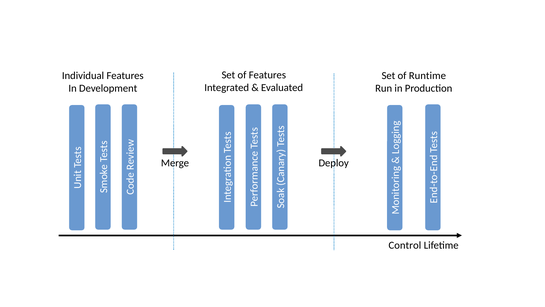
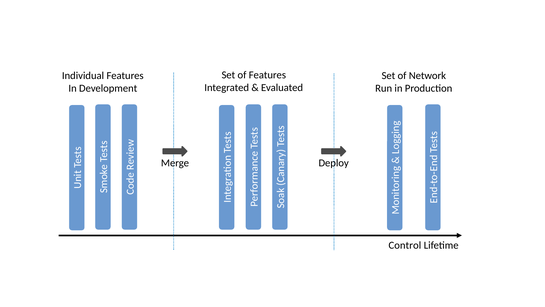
Runtime: Runtime -> Network
